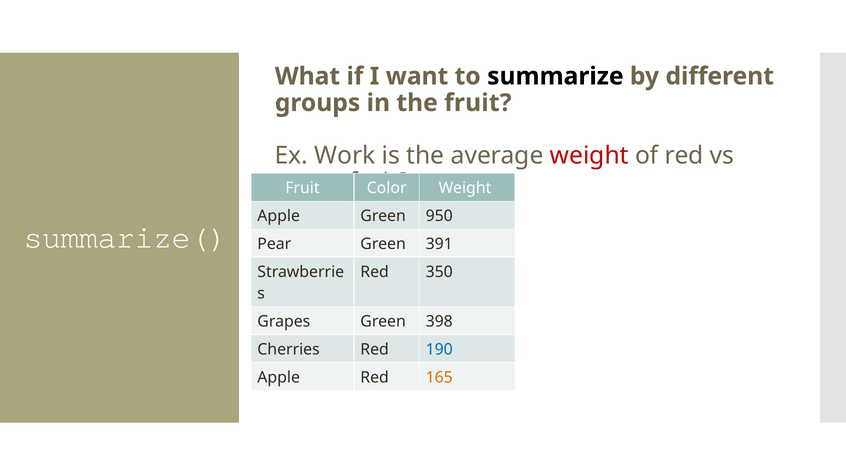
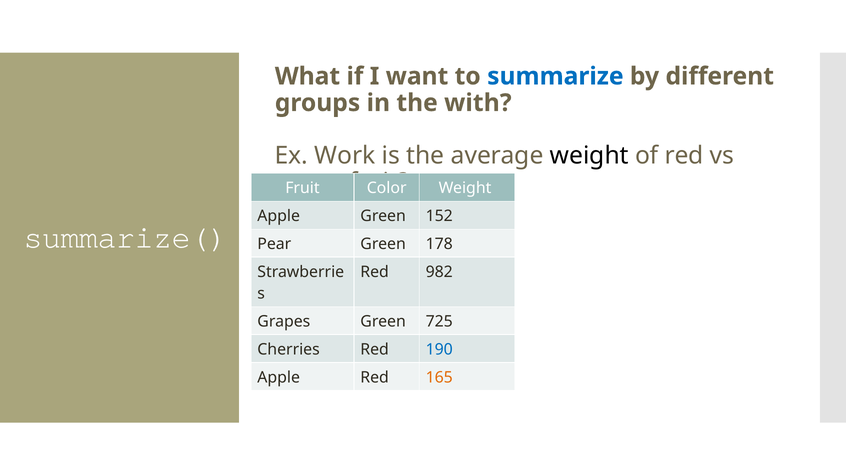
summarize colour: black -> blue
the fruit: fruit -> with
weight at (589, 155) colour: red -> black
950: 950 -> 152
391: 391 -> 178
350: 350 -> 982
398: 398 -> 725
